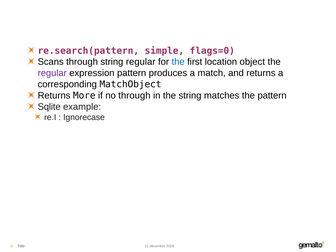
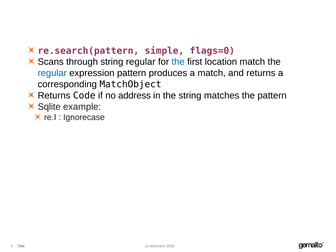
location object: object -> match
regular at (52, 73) colour: purple -> blue
More: More -> Code
no through: through -> address
